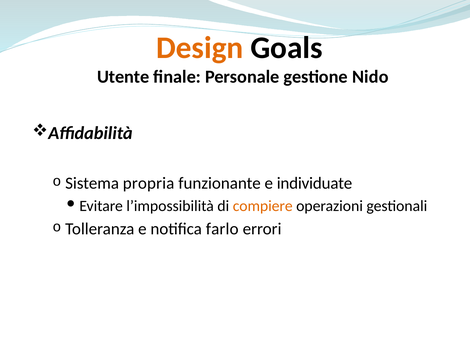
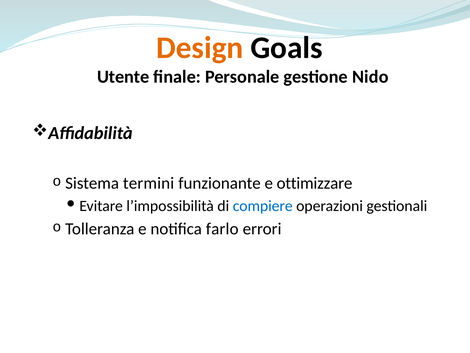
propria: propria -> termini
individuate: individuate -> ottimizzare
compiere colour: orange -> blue
